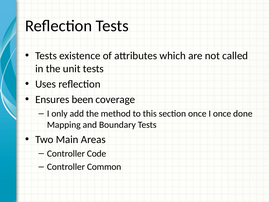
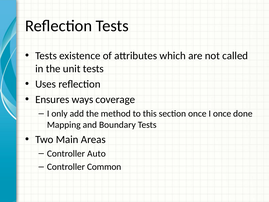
been: been -> ways
Code: Code -> Auto
